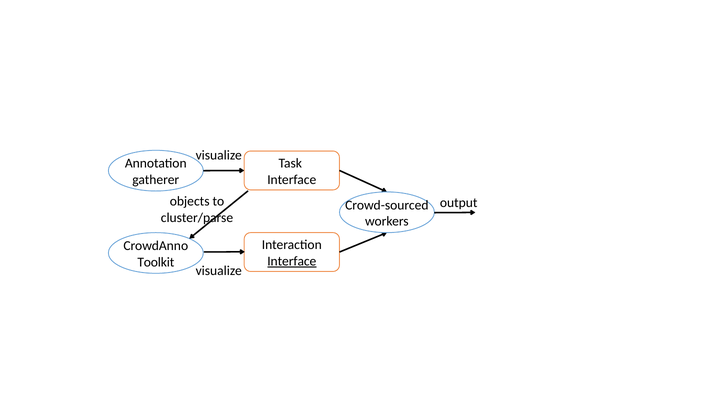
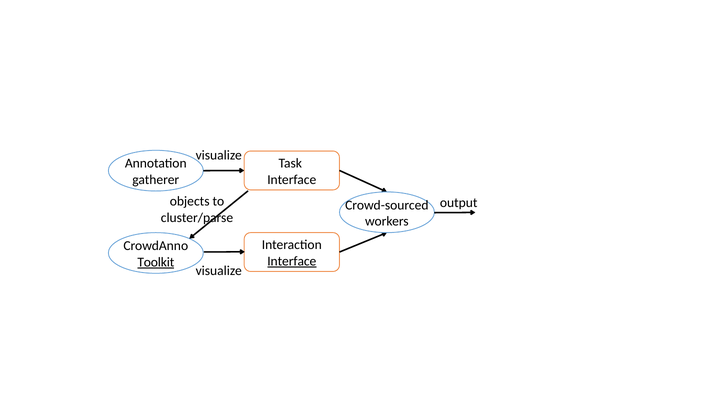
Toolkit underline: none -> present
